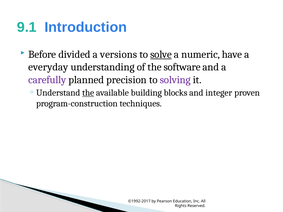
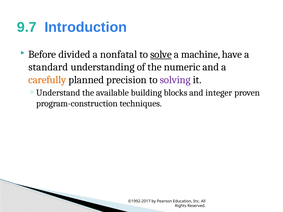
9.1: 9.1 -> 9.7
versions: versions -> nonfatal
numeric: numeric -> machine
everyday: everyday -> standard
software: software -> numeric
carefully colour: purple -> orange
the at (88, 93) underline: present -> none
